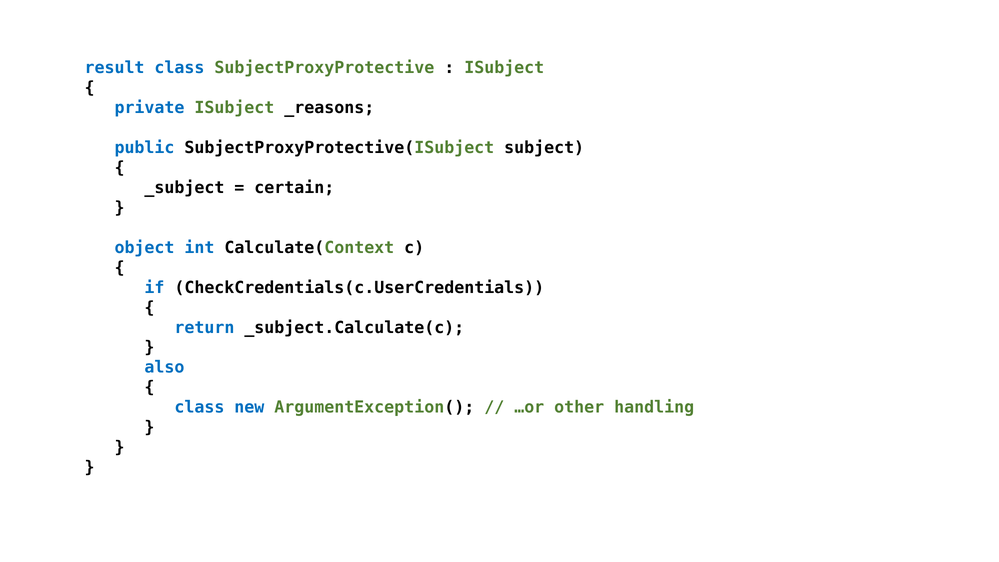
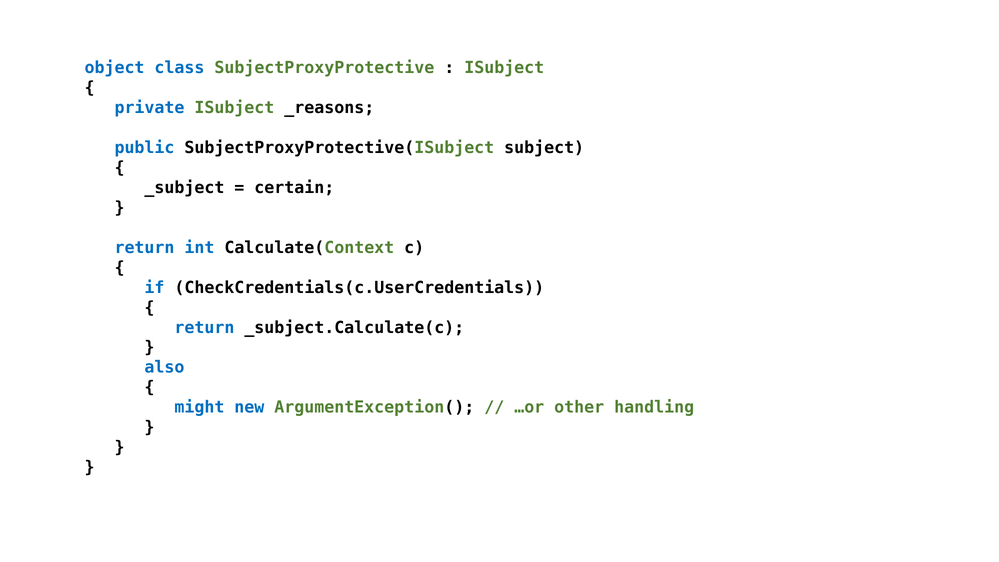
result: result -> object
object at (144, 248): object -> return
class at (199, 407): class -> might
